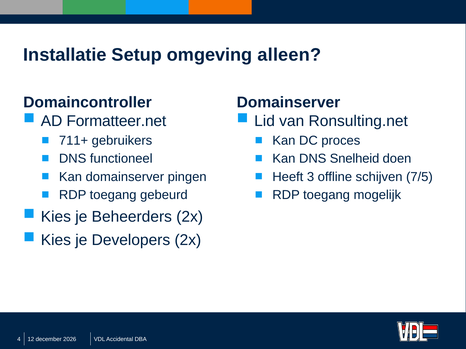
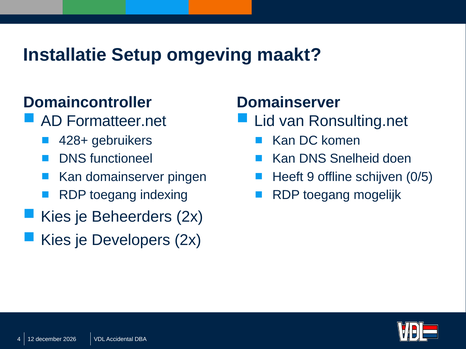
alleen: alleen -> maakt
711+: 711+ -> 428+
proces: proces -> komen
3: 3 -> 9
7/5: 7/5 -> 0/5
gebeurd: gebeurd -> indexing
